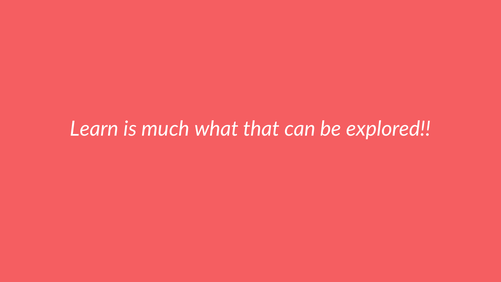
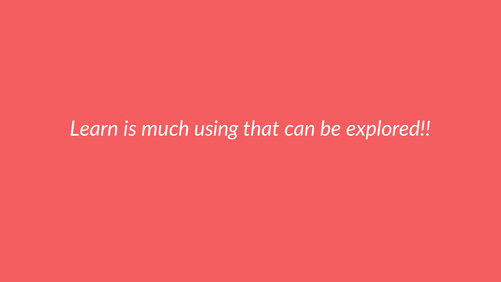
what: what -> using
